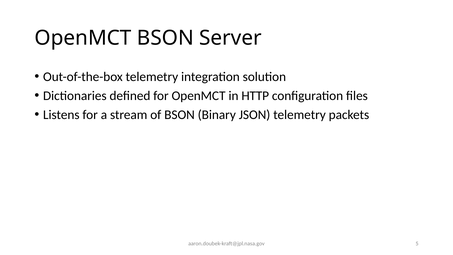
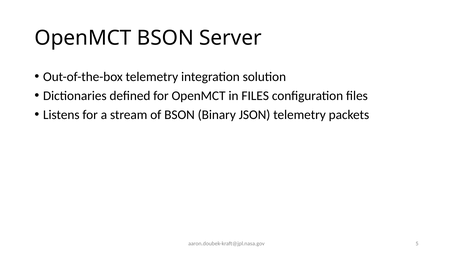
in HTTP: HTTP -> FILES
